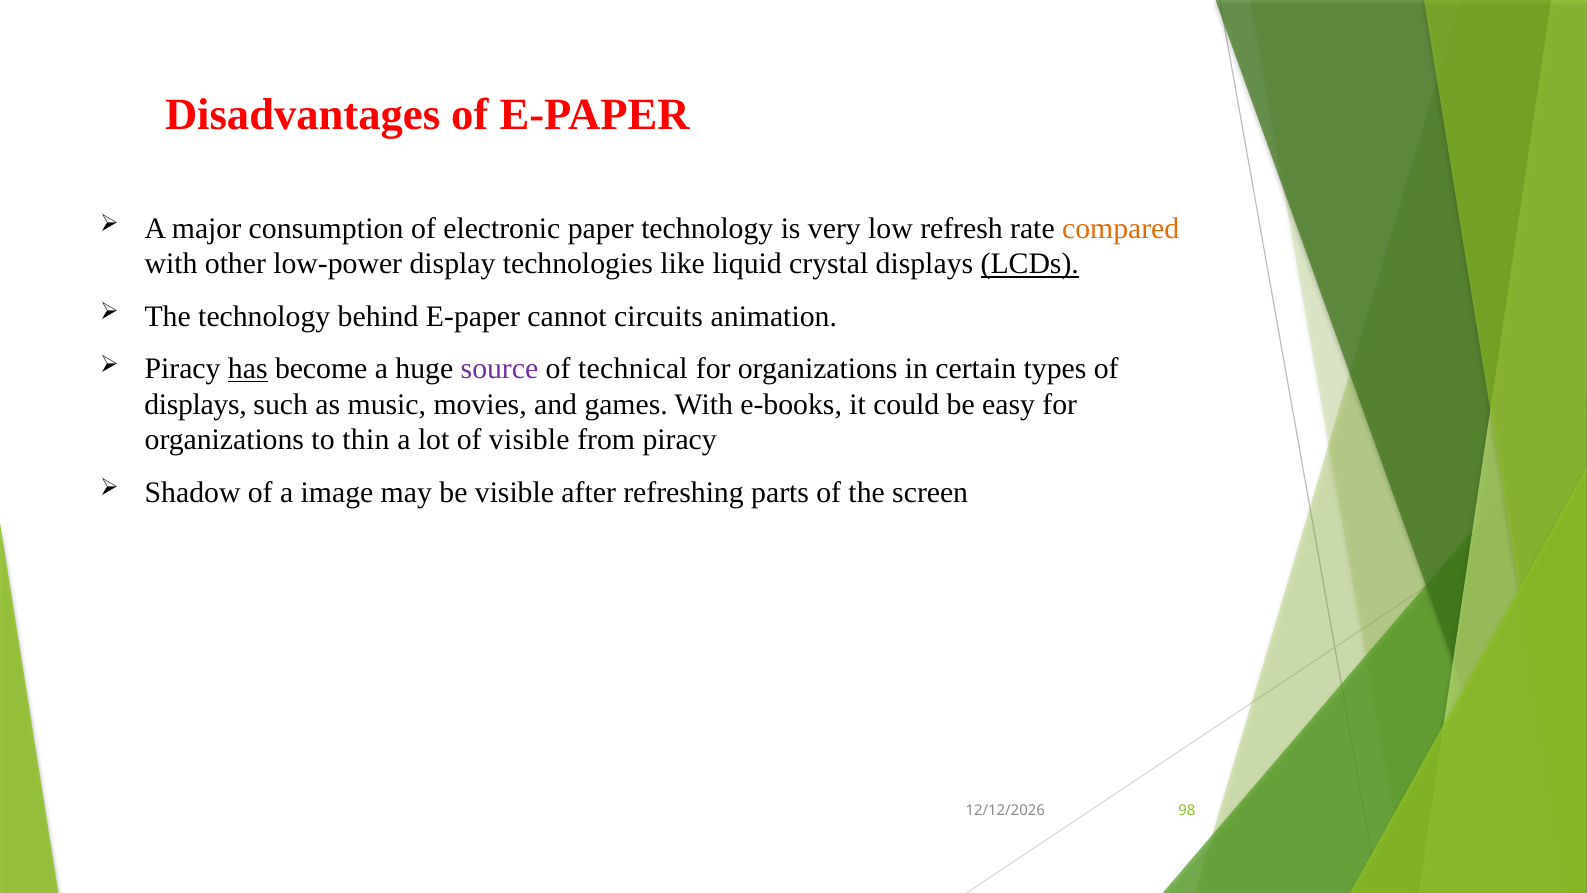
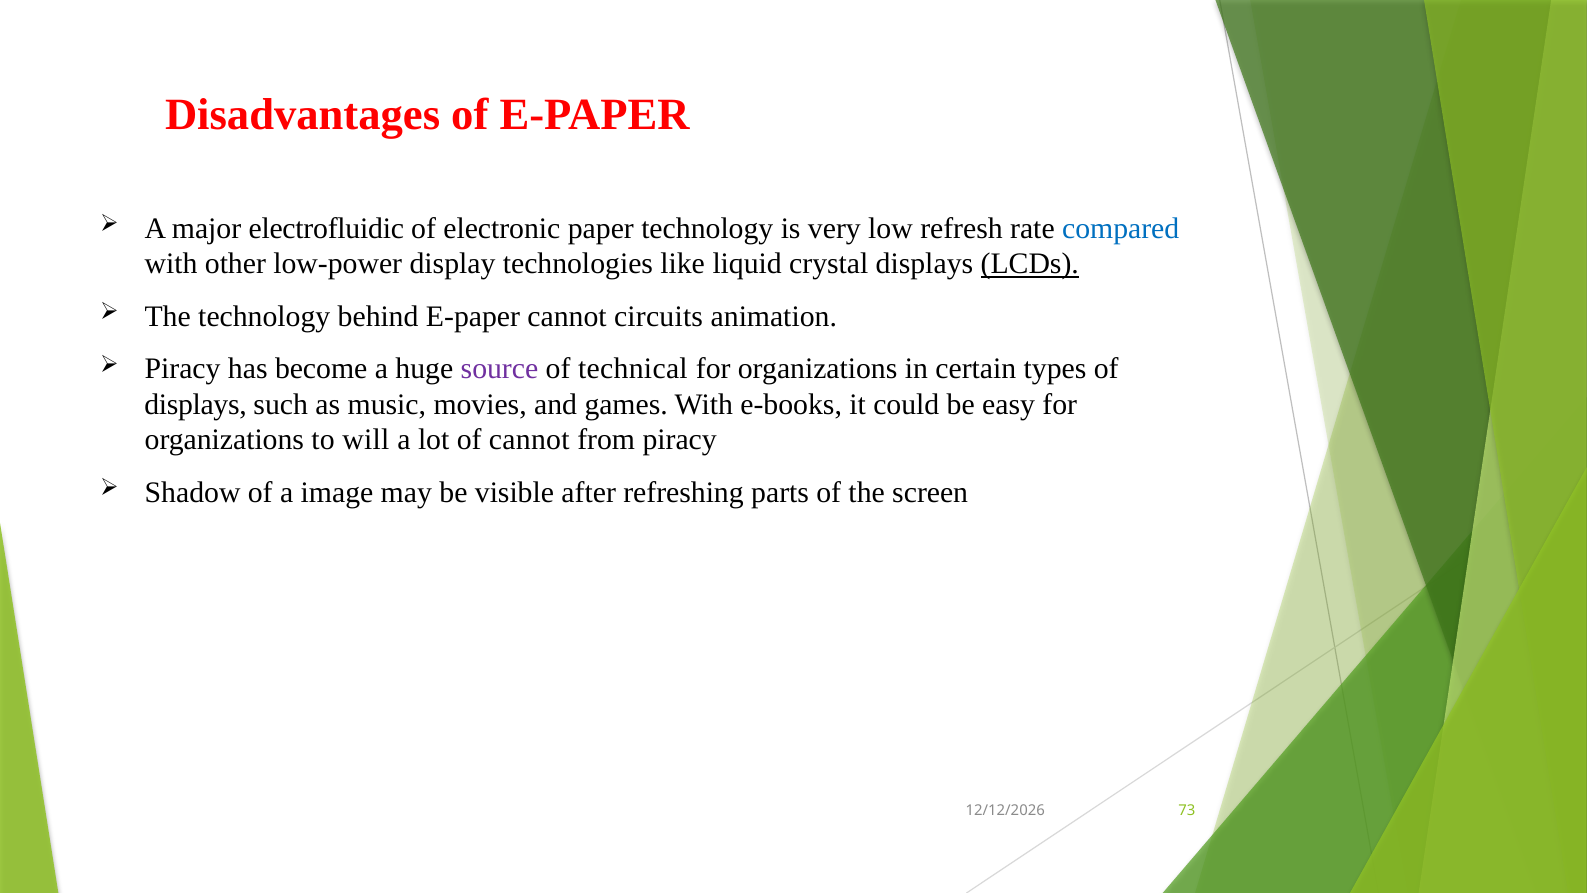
consumption: consumption -> electrofluidic
compared colour: orange -> blue
has underline: present -> none
thin: thin -> will
of visible: visible -> cannot
98: 98 -> 73
